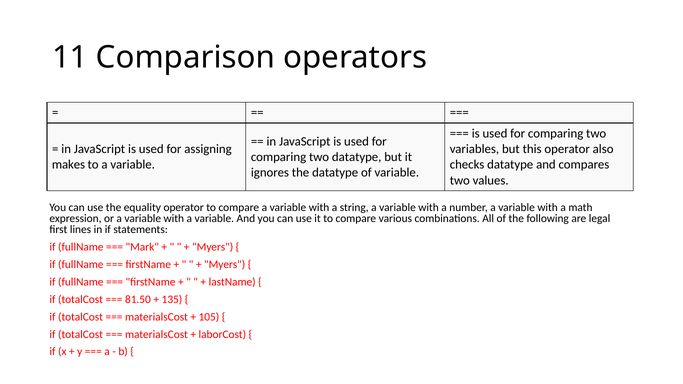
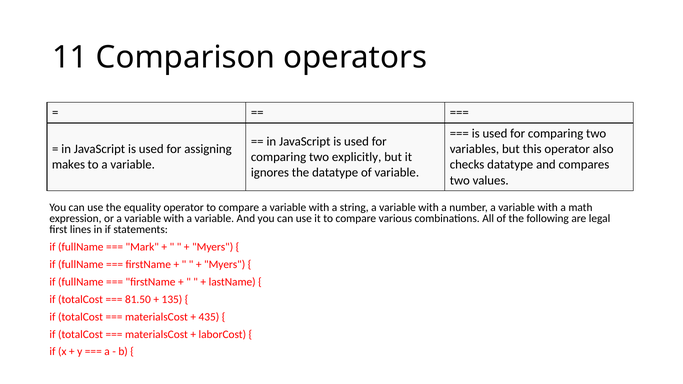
two datatype: datatype -> explicitly
105: 105 -> 435
